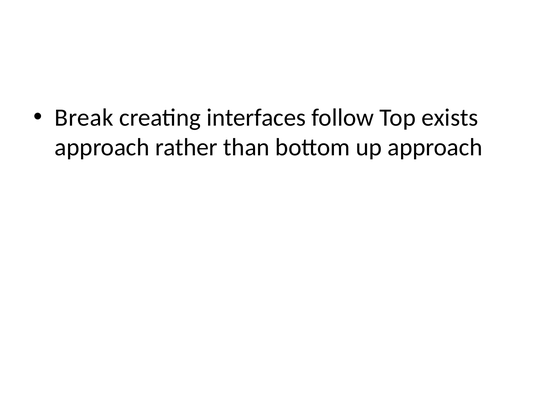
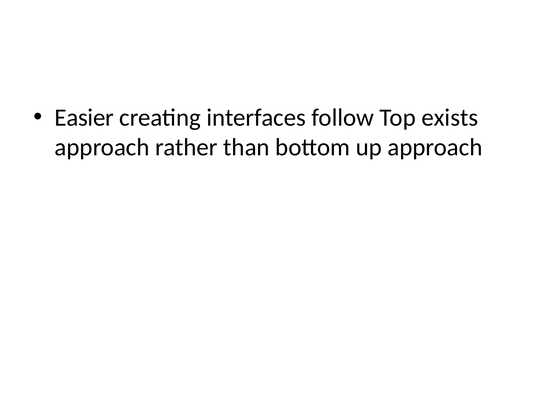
Break: Break -> Easier
